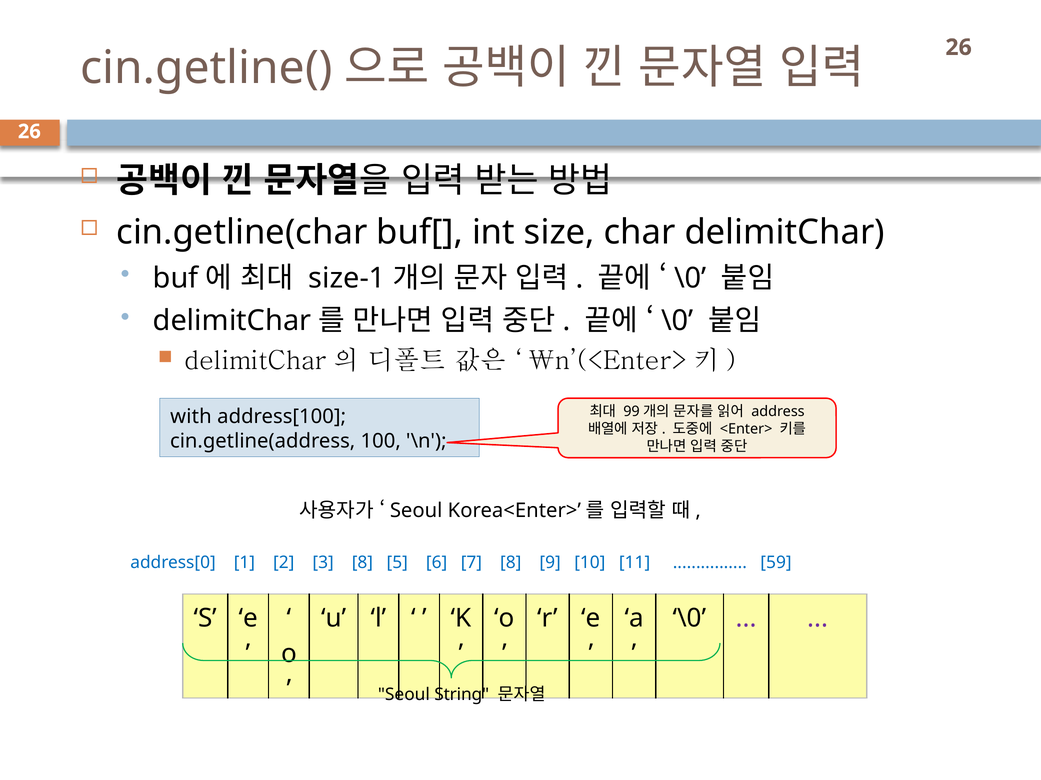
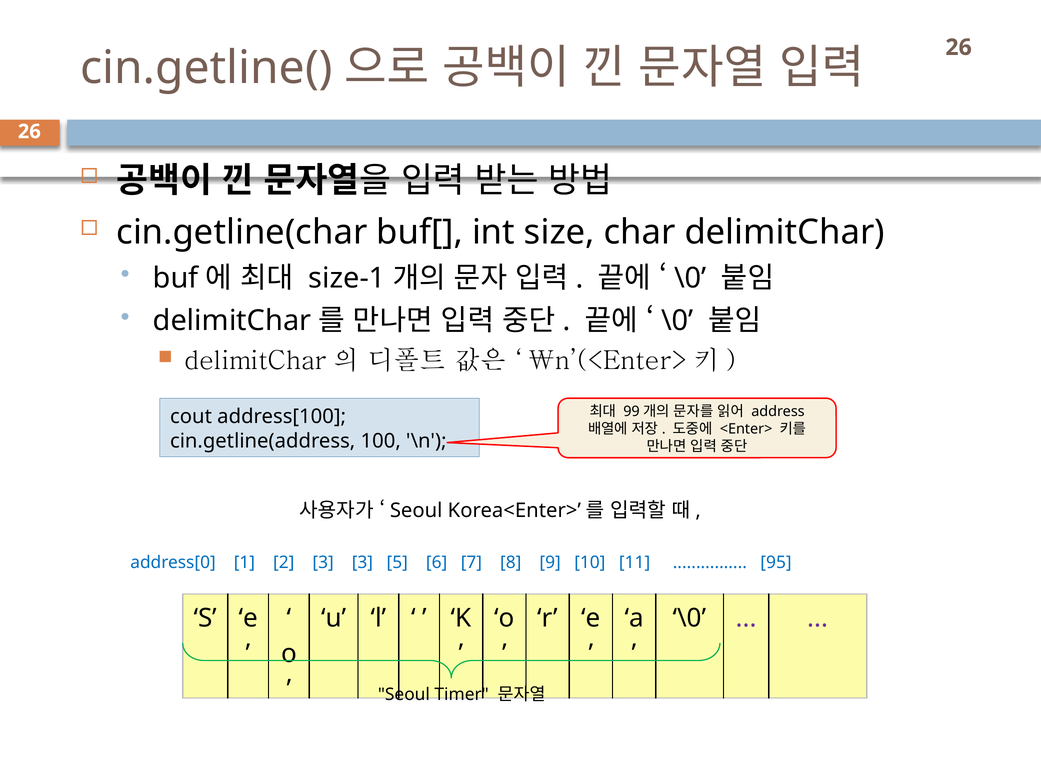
with: with -> cout
3 8: 8 -> 3
59: 59 -> 95
String: String -> Timer
